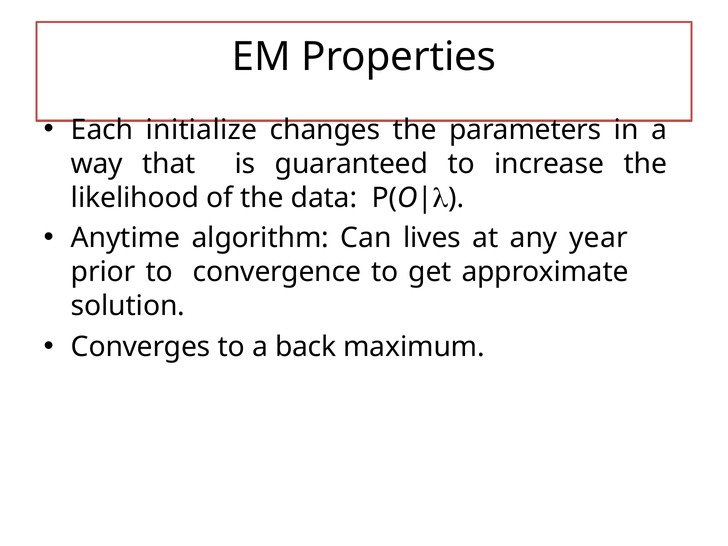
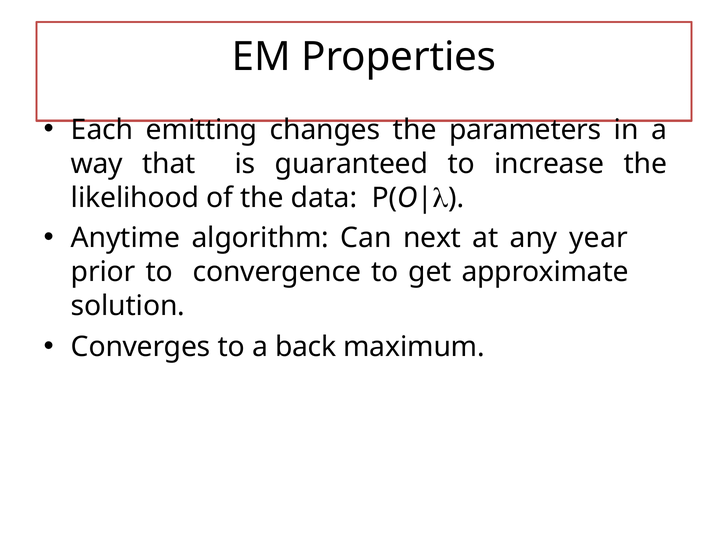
initialize: initialize -> emitting
lives: lives -> next
